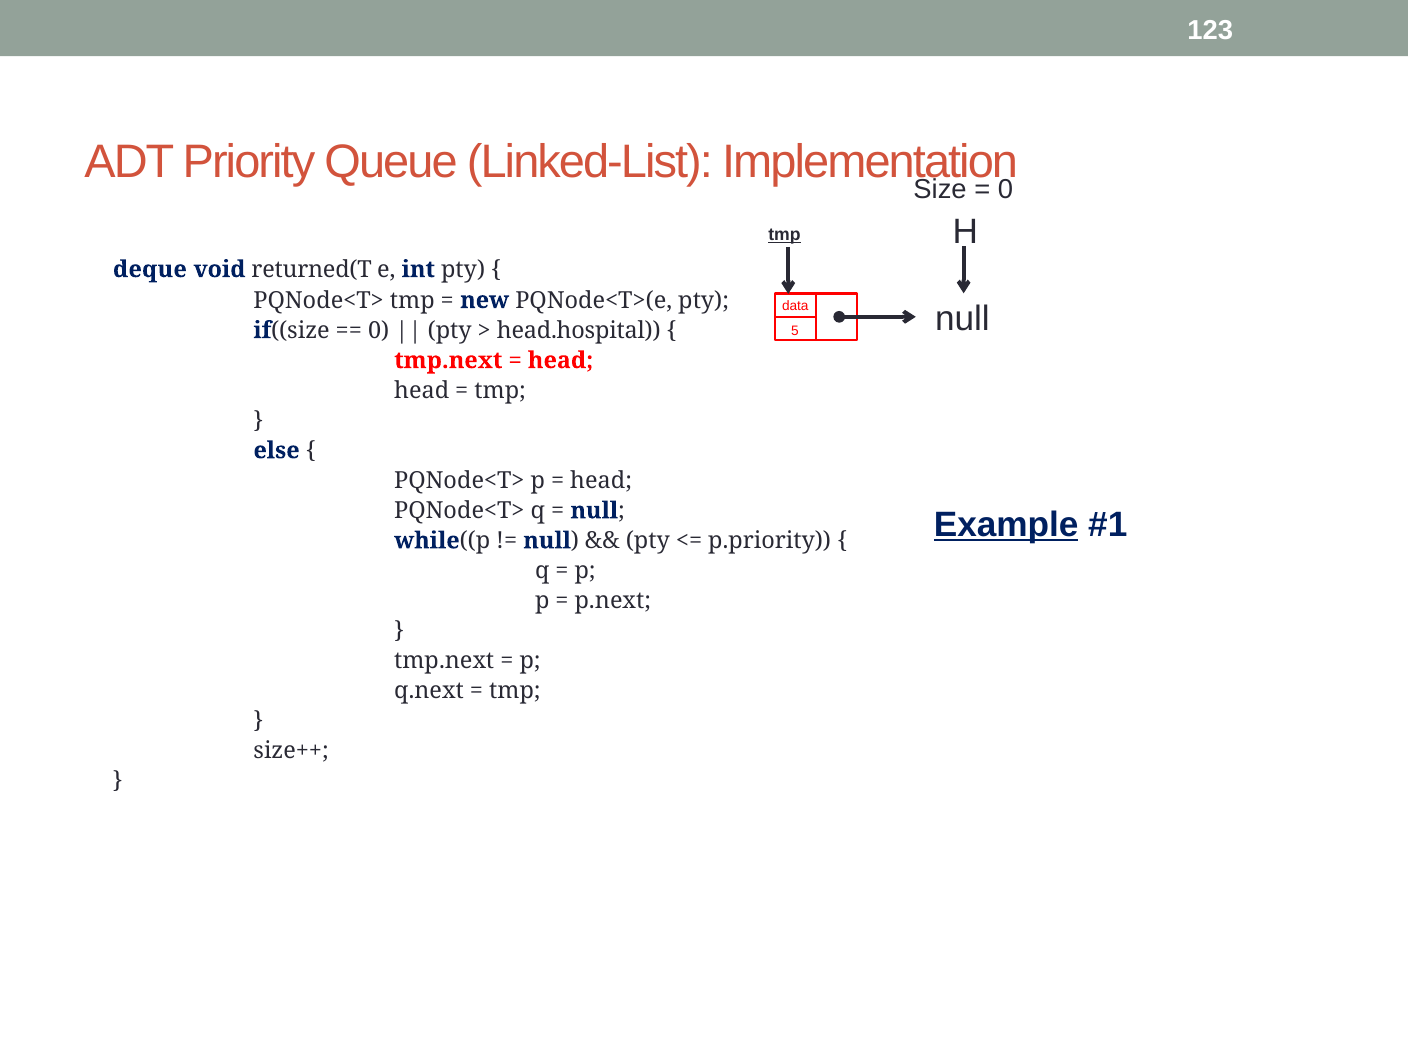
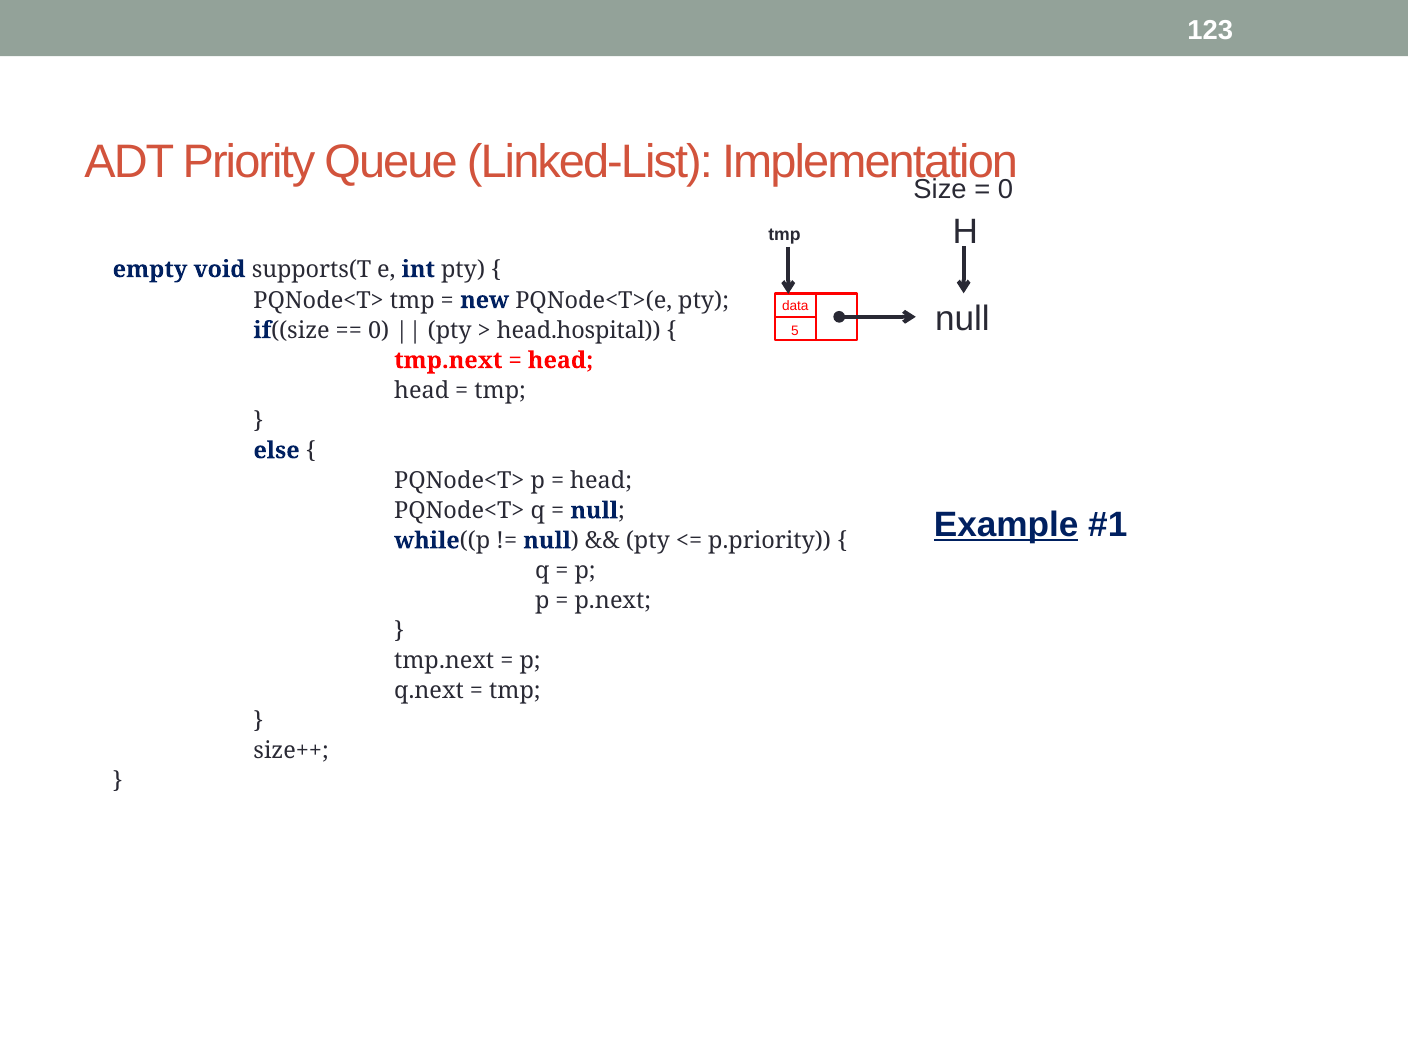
tmp at (784, 235) underline: present -> none
deque: deque -> empty
returned(T: returned(T -> supports(T
